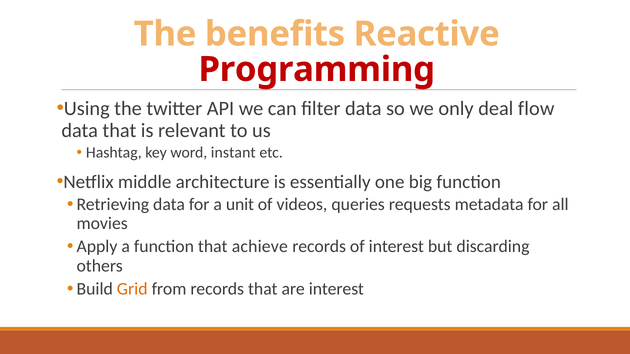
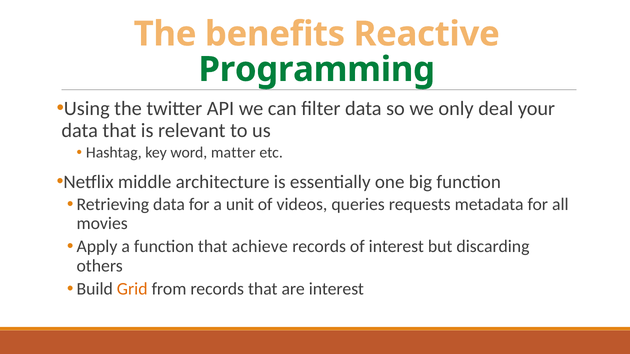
Programming colour: red -> green
flow: flow -> your
instant: instant -> matter
